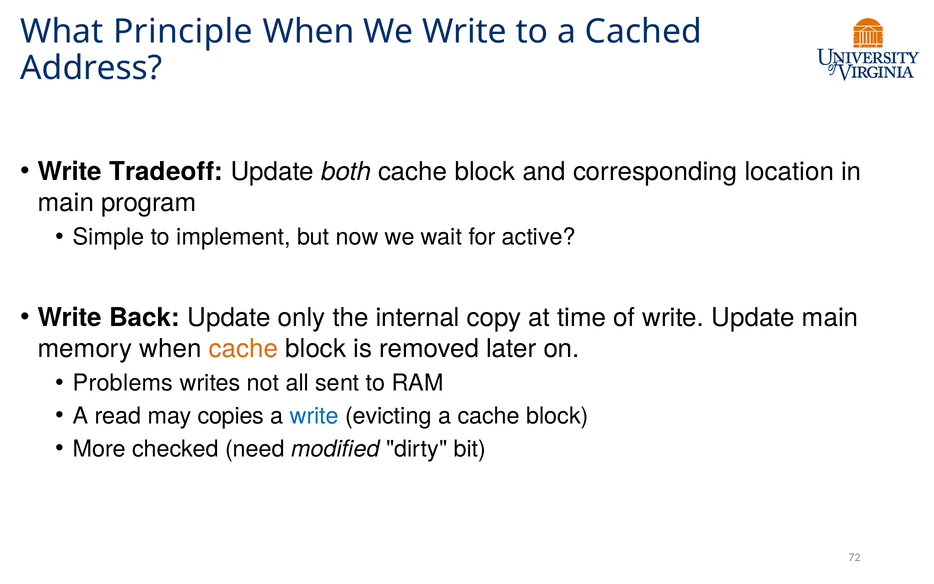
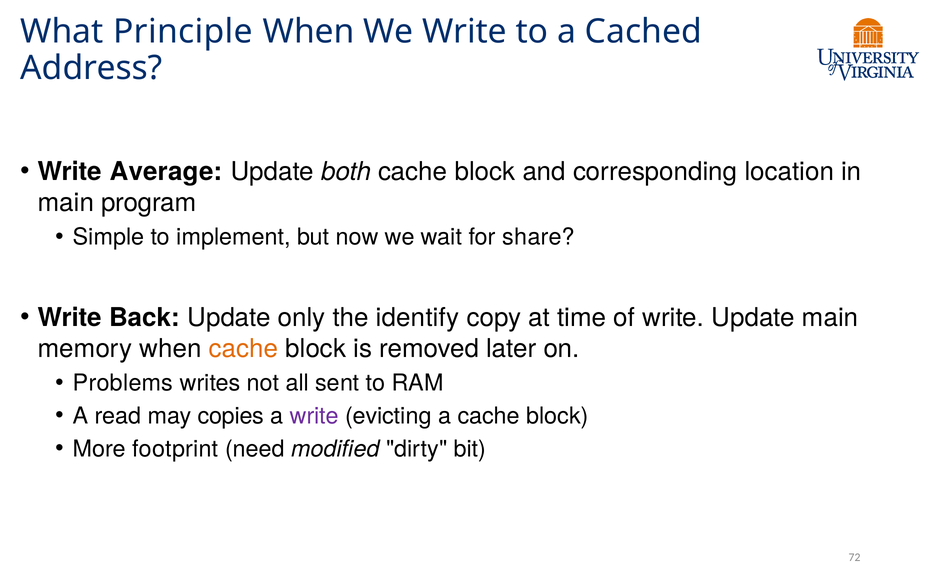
Tradeoff: Tradeoff -> Average
active: active -> share
internal: internal -> identify
write at (314, 416) colour: blue -> purple
checked: checked -> footprint
